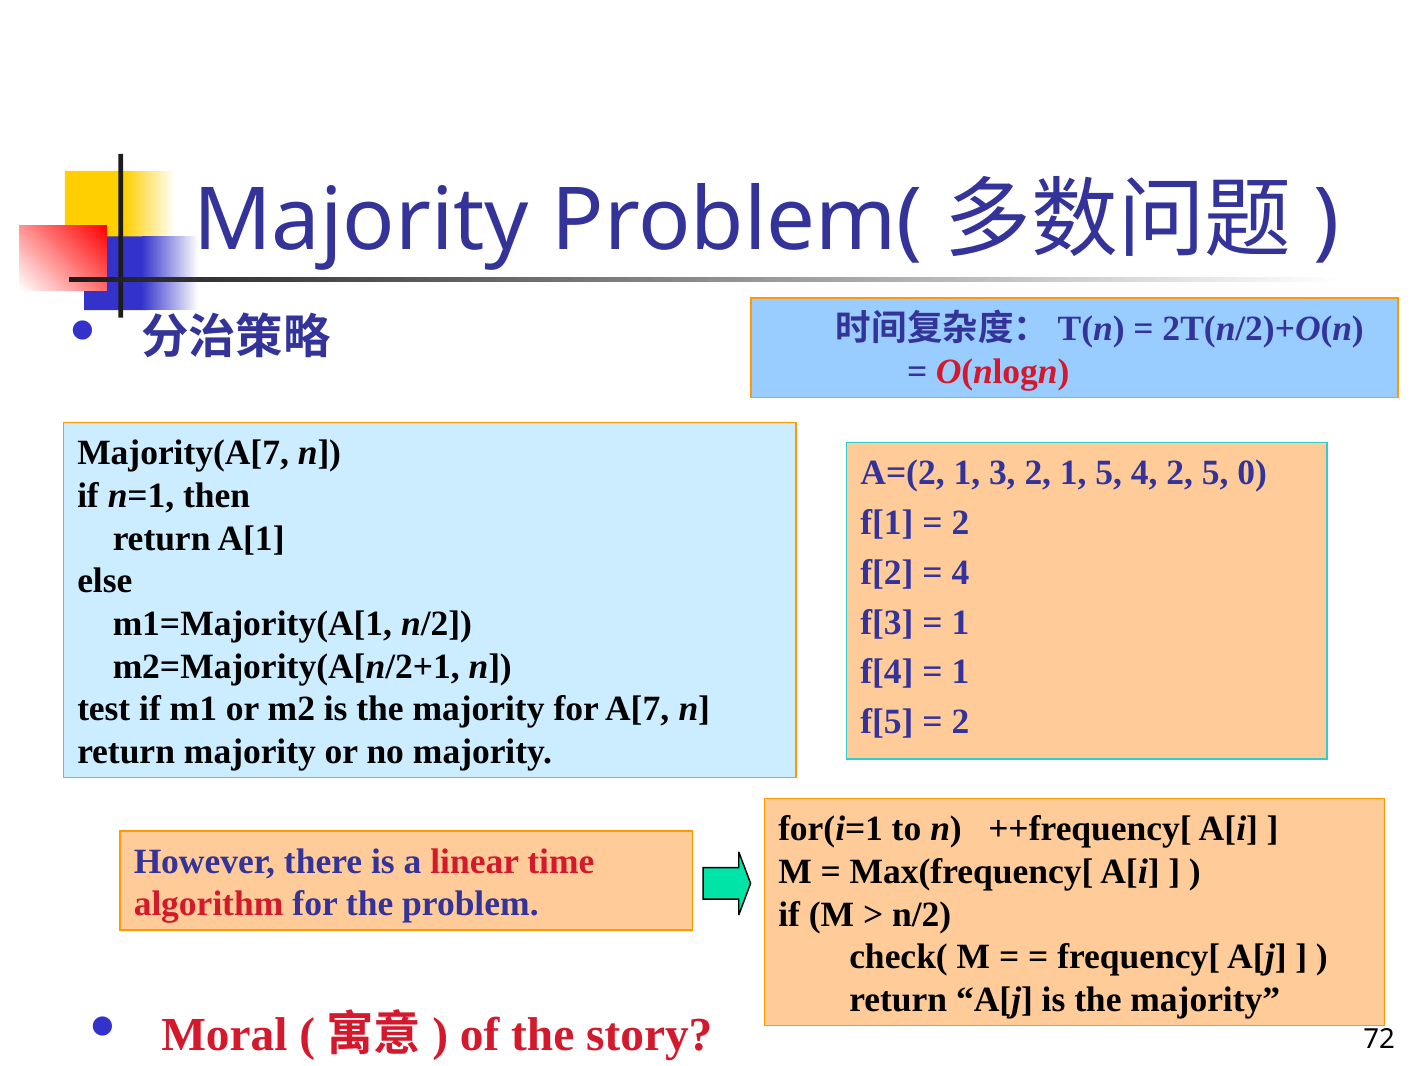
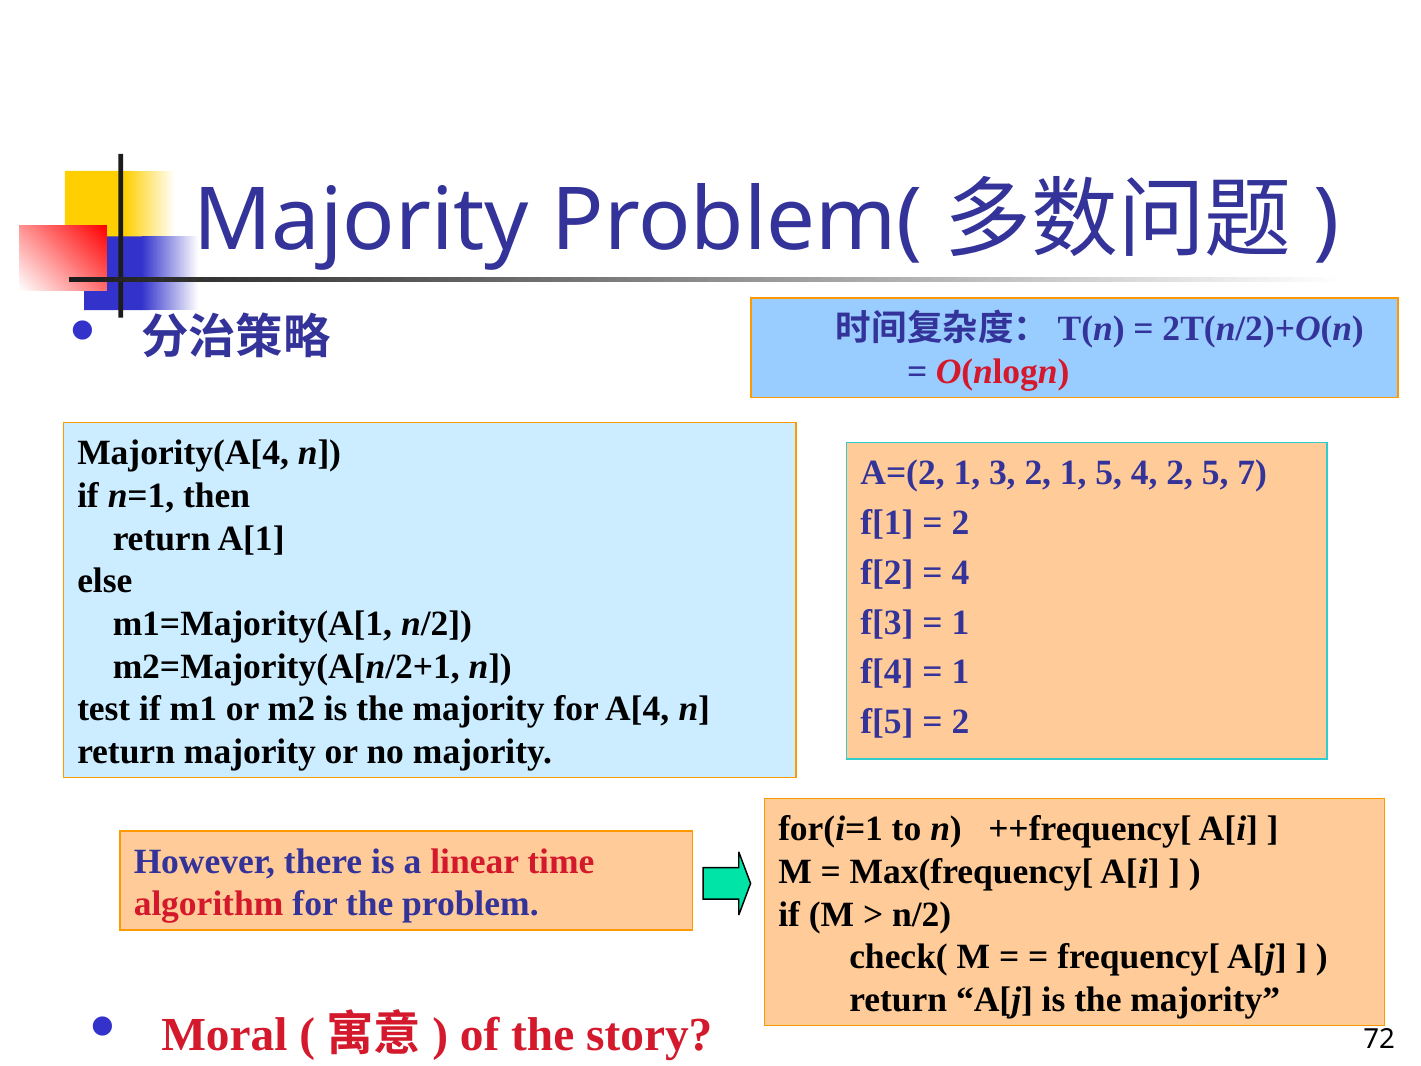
Majority(A[7: Majority(A[7 -> Majority(A[4
0: 0 -> 7
A[7: A[7 -> A[4
